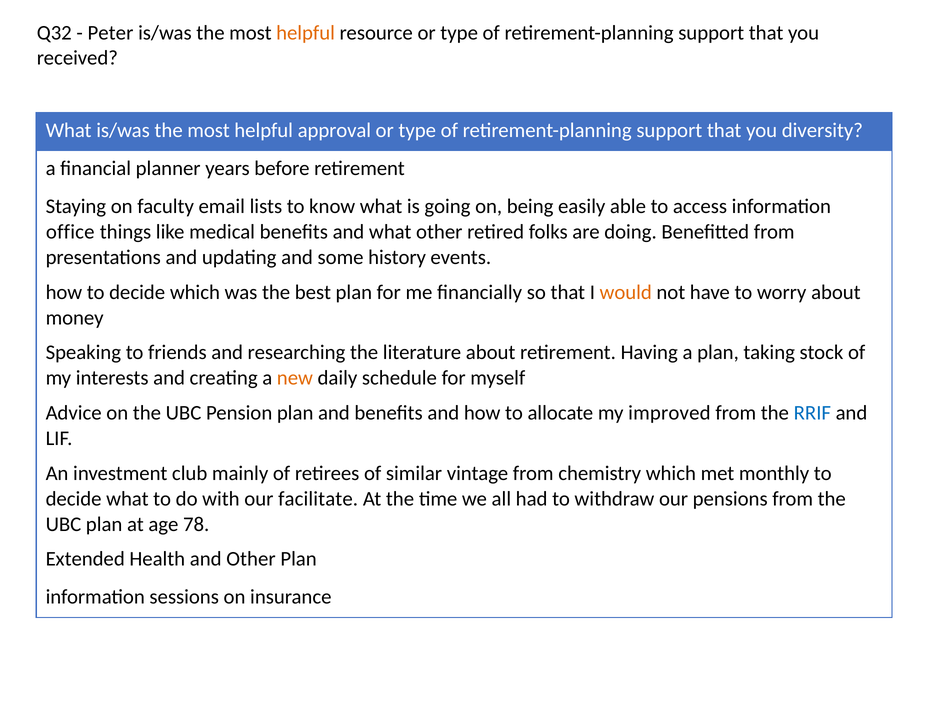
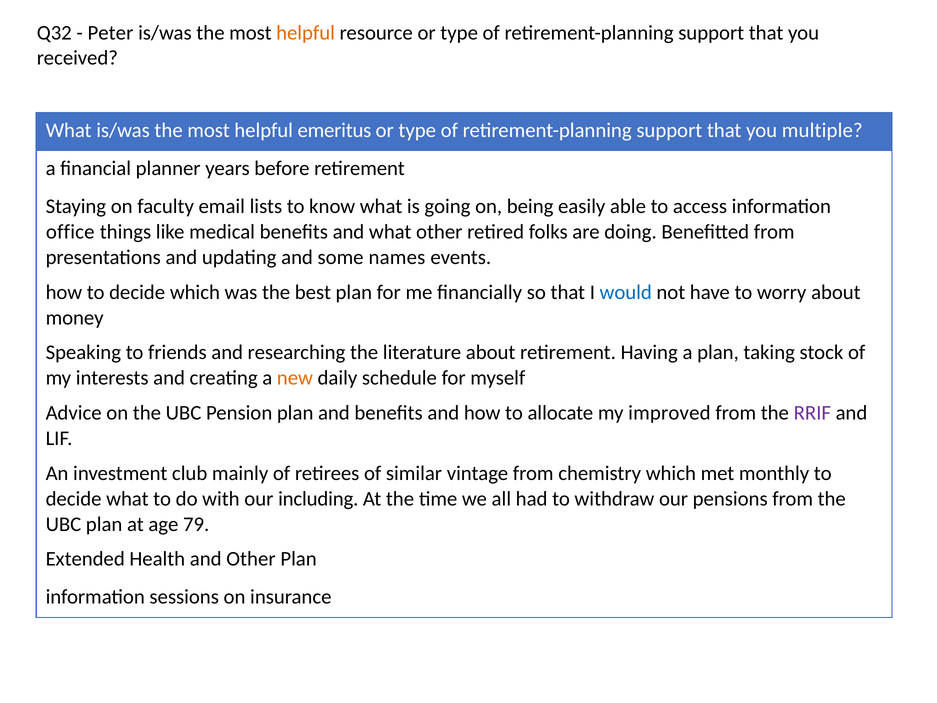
approval: approval -> emeritus
diversity: diversity -> multiple
history: history -> names
would colour: orange -> blue
RRIF colour: blue -> purple
facilitate: facilitate -> including
78: 78 -> 79
